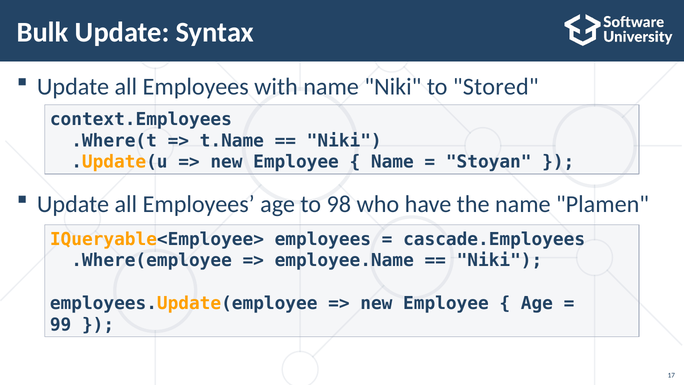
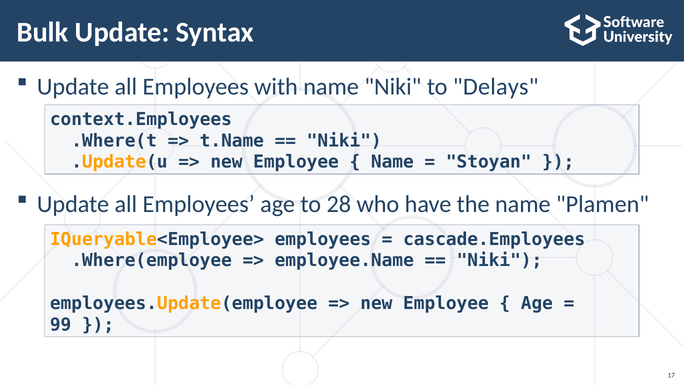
Stored: Stored -> Delays
98: 98 -> 28
